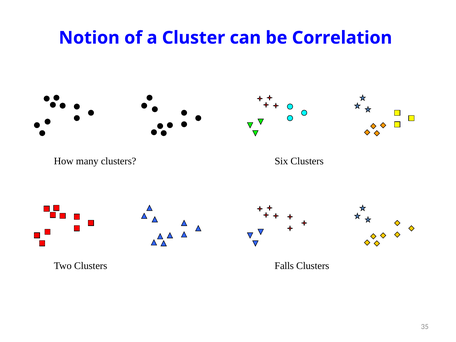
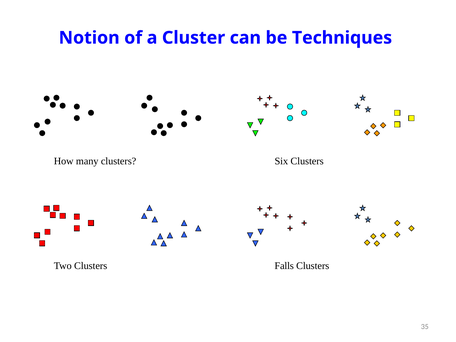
Correlation: Correlation -> Techniques
